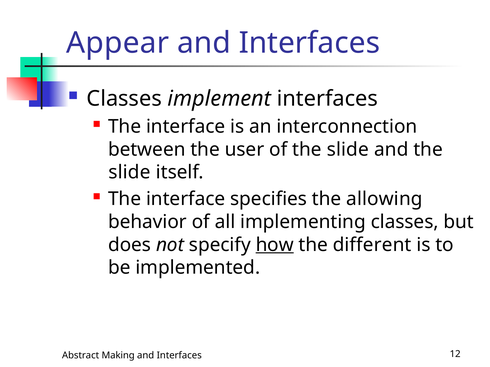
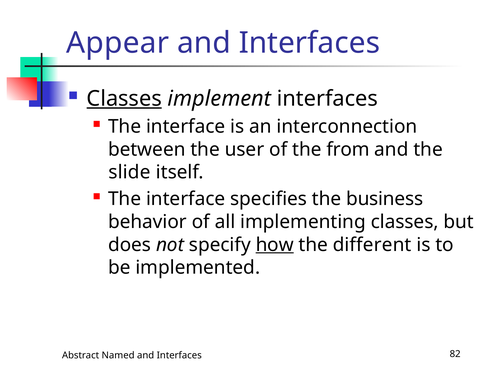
Classes at (124, 99) underline: none -> present
of the slide: slide -> from
allowing: allowing -> business
Making: Making -> Named
12: 12 -> 82
